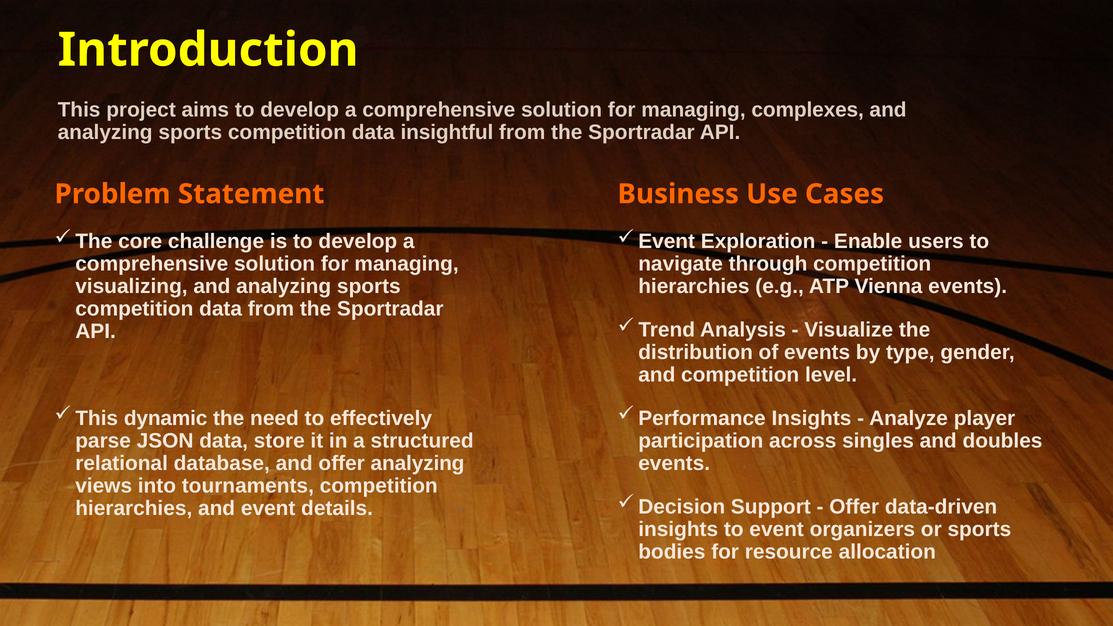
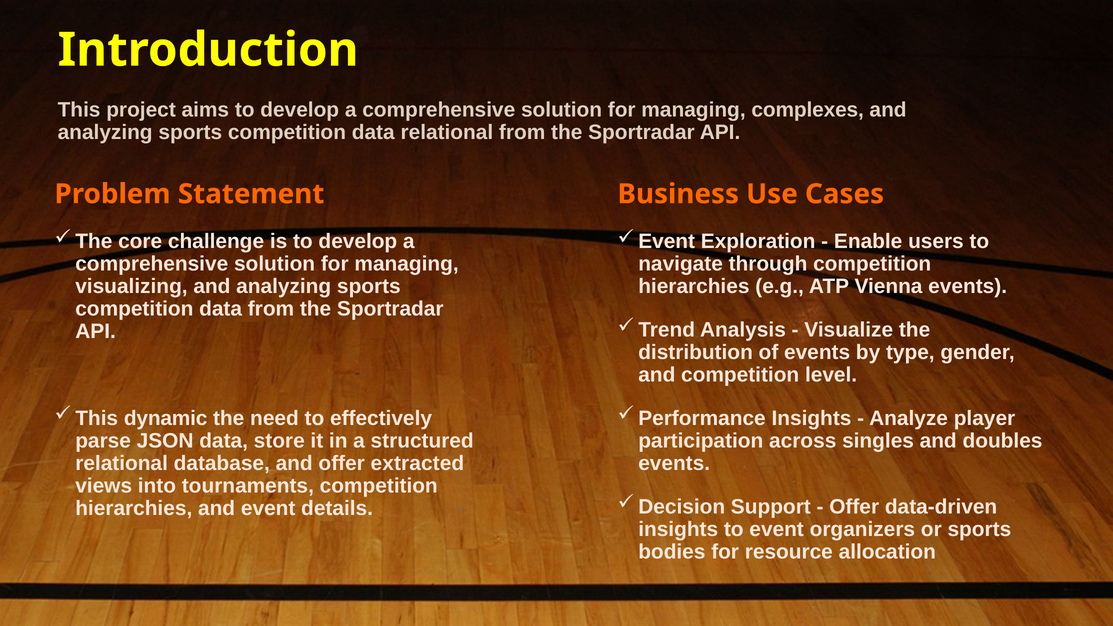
data insightful: insightful -> relational
offer analyzing: analyzing -> extracted
